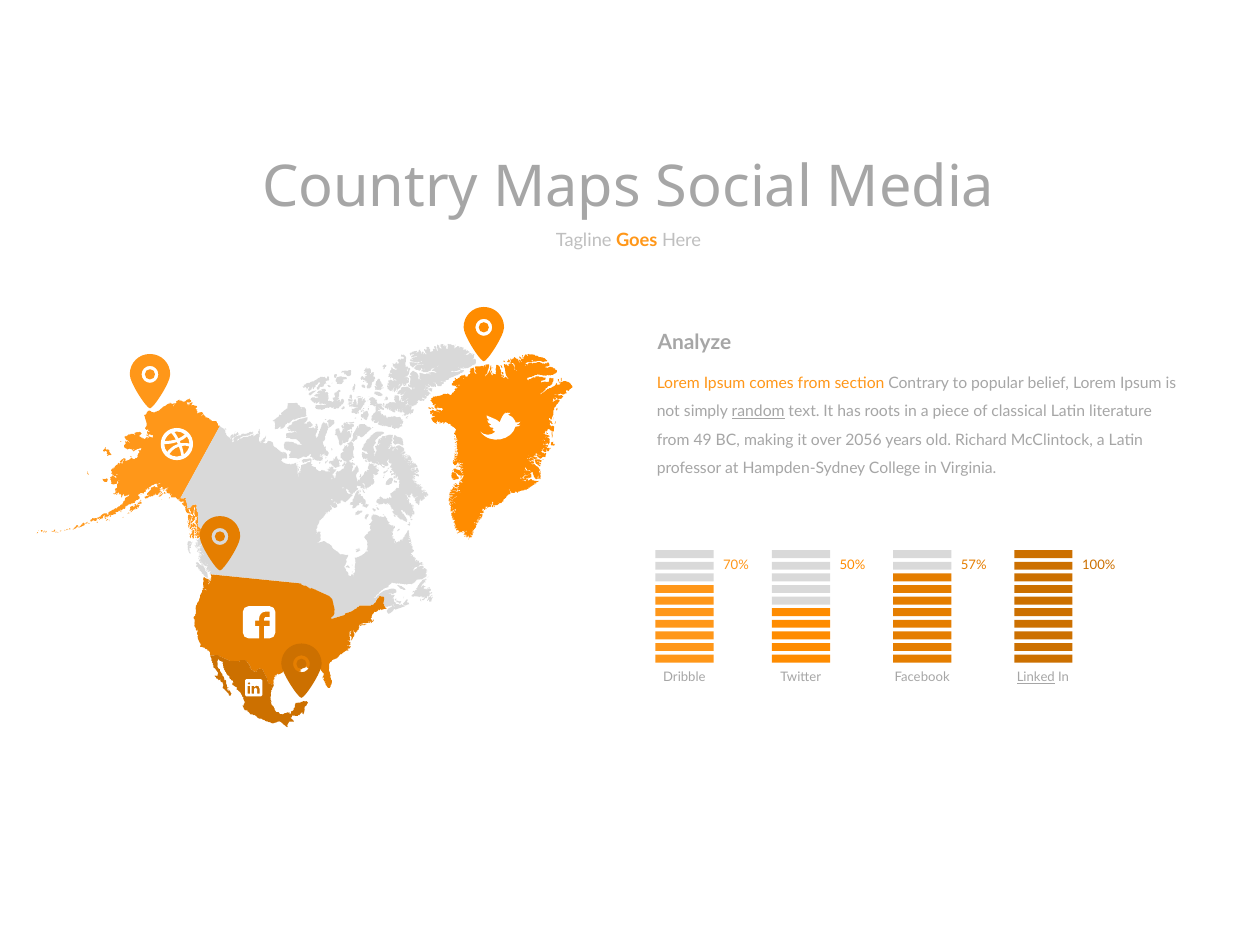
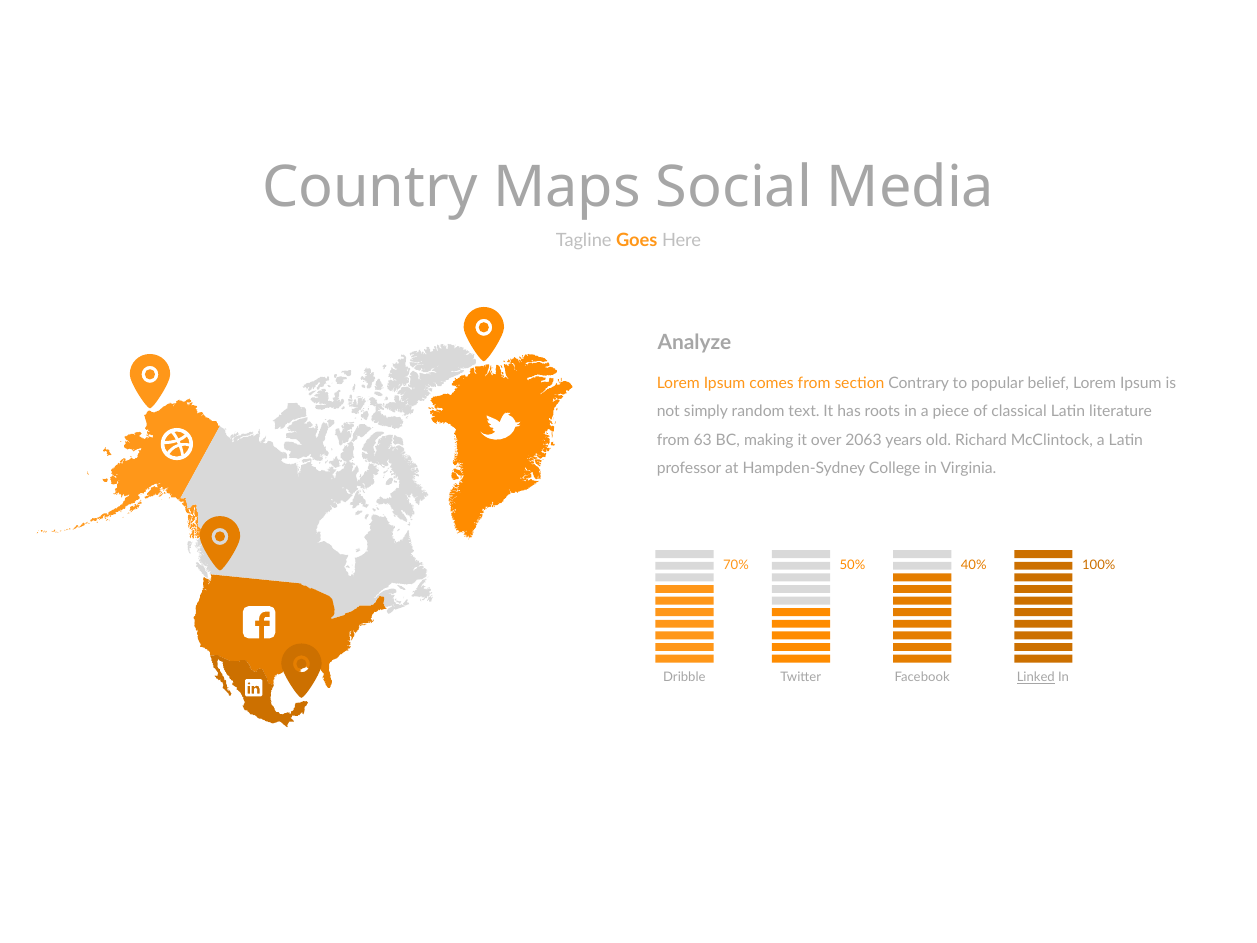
random underline: present -> none
49: 49 -> 63
2056: 2056 -> 2063
57%: 57% -> 40%
